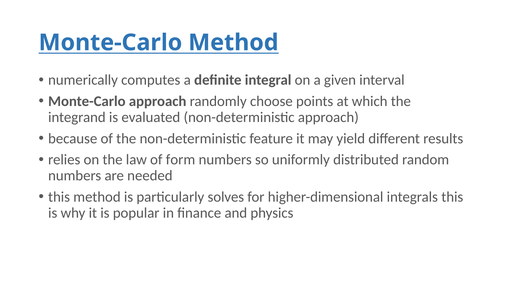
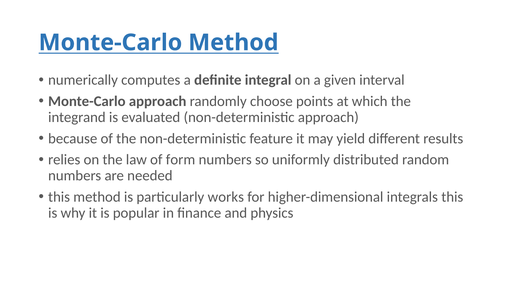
solves: solves -> works
